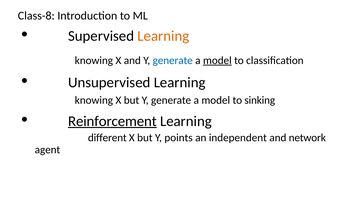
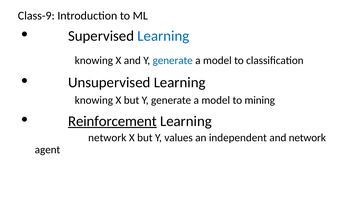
Class-8: Class-8 -> Class-9
Learning at (163, 36) colour: orange -> blue
model at (217, 60) underline: present -> none
sinking: sinking -> mining
different at (107, 138): different -> network
points: points -> values
